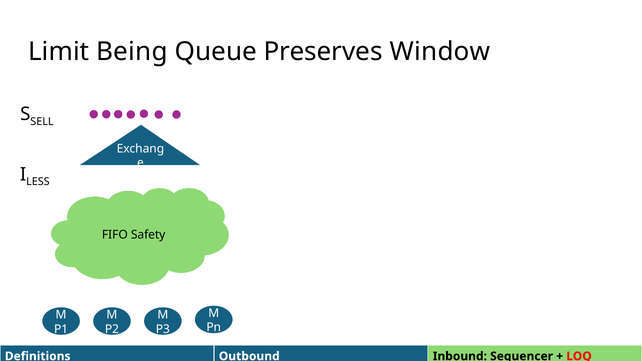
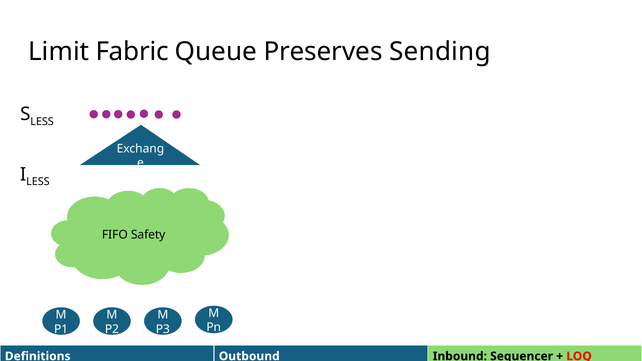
Being: Being -> Fabric
Window: Window -> Sending
SELL at (42, 122): SELL -> LESS
